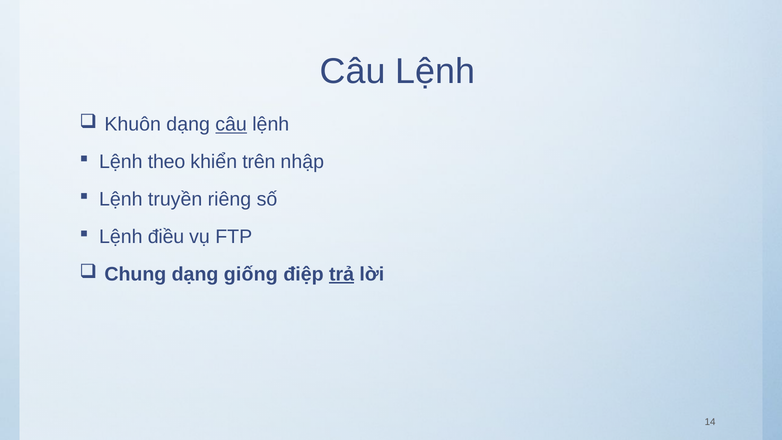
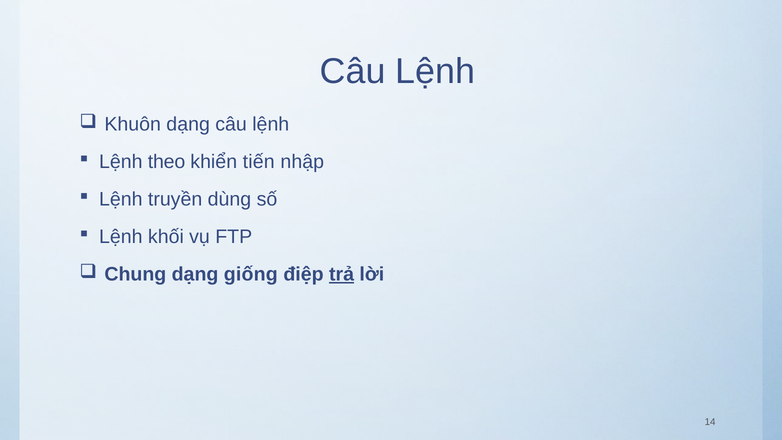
câu at (231, 124) underline: present -> none
trên: trên -> tiến
riêng: riêng -> dùng
điều: điều -> khối
